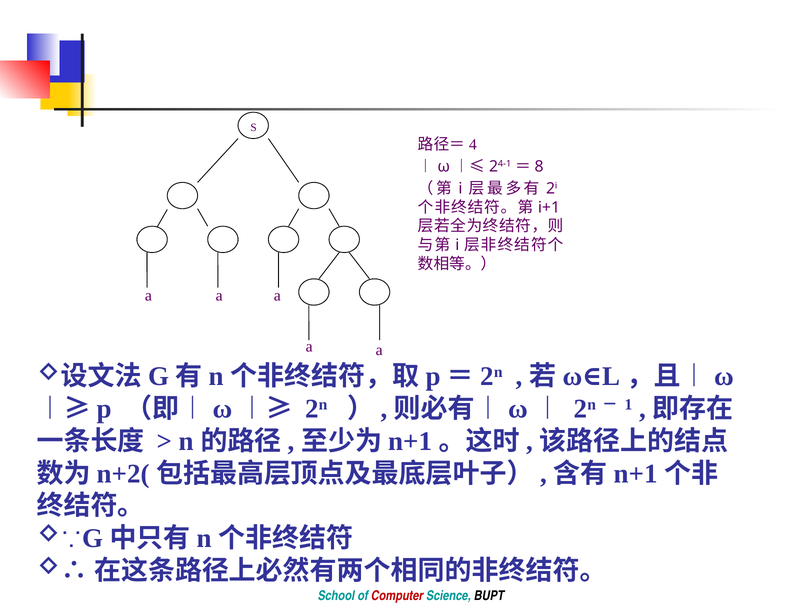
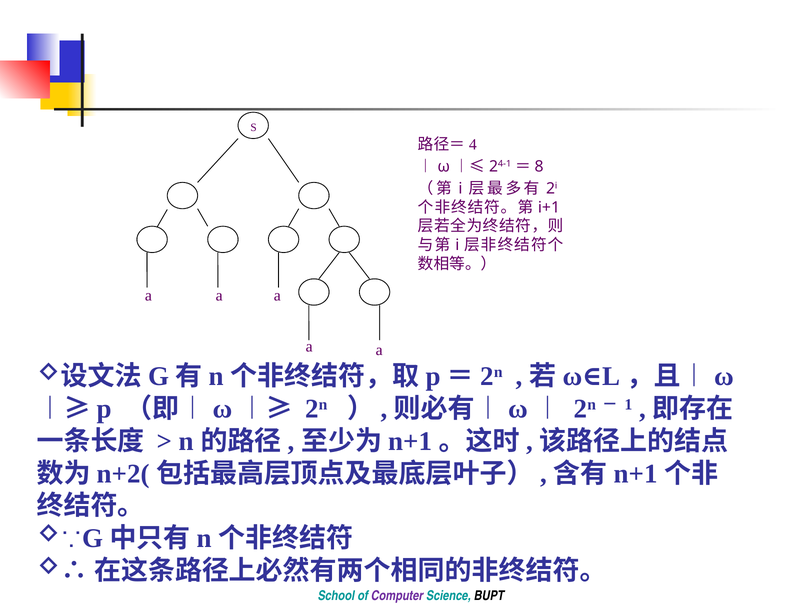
Computer colour: red -> purple
